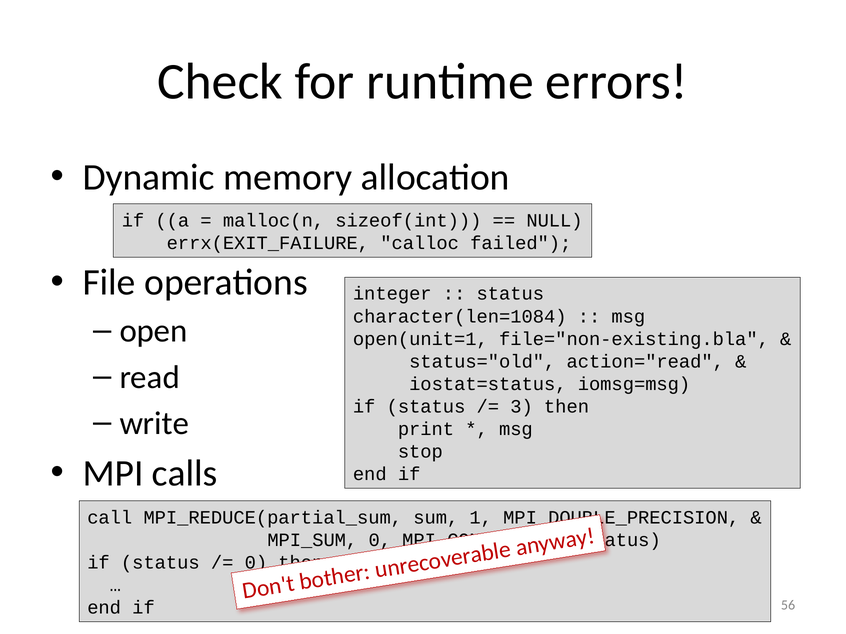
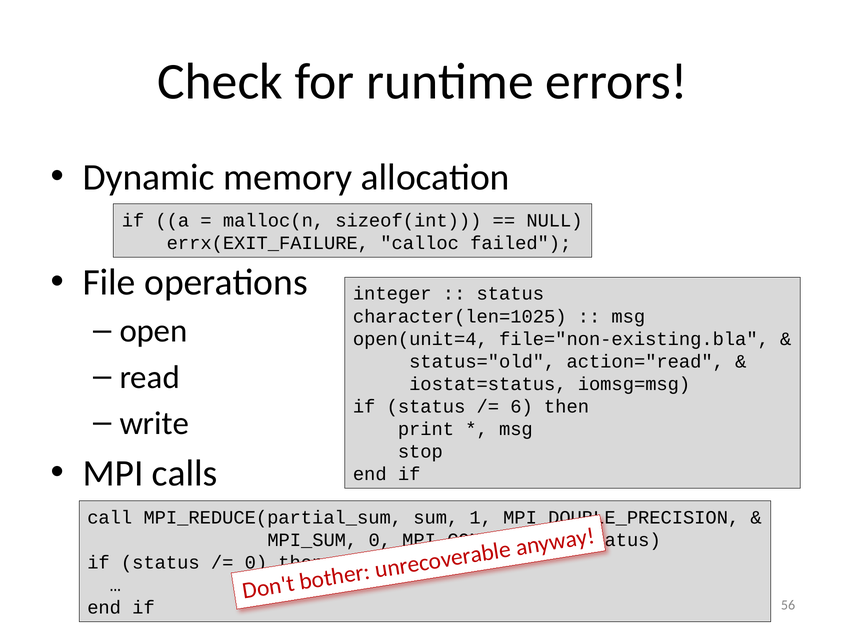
character(len=1084: character(len=1084 -> character(len=1025
open(unit=1: open(unit=1 -> open(unit=4
3: 3 -> 6
